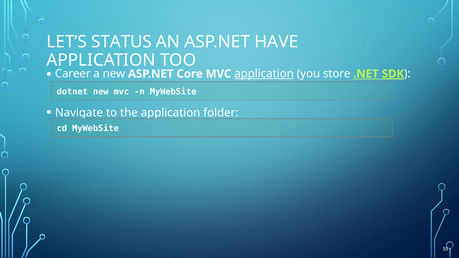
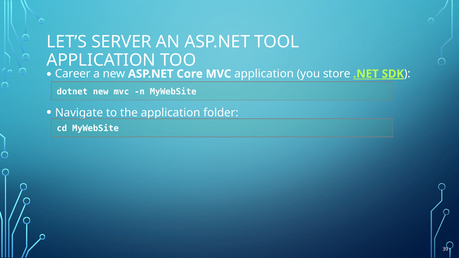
STATUS: STATUS -> SERVER
HAVE: HAVE -> TOOL
application at (264, 74) underline: present -> none
